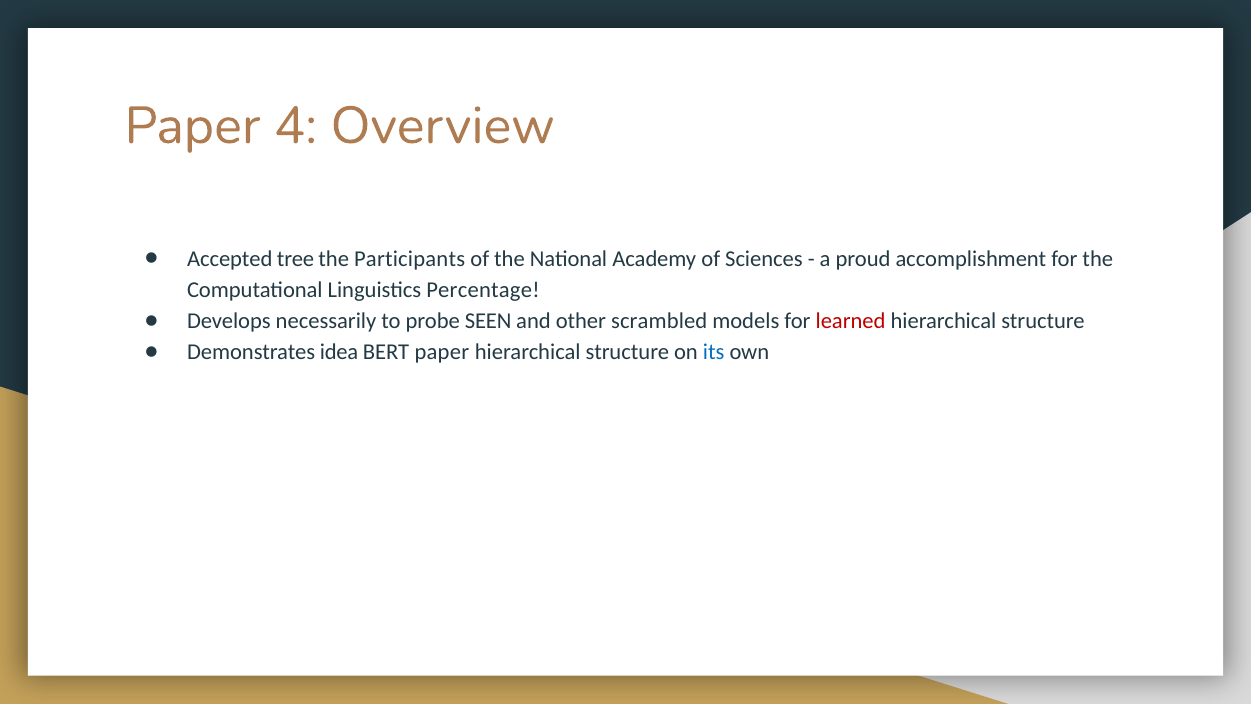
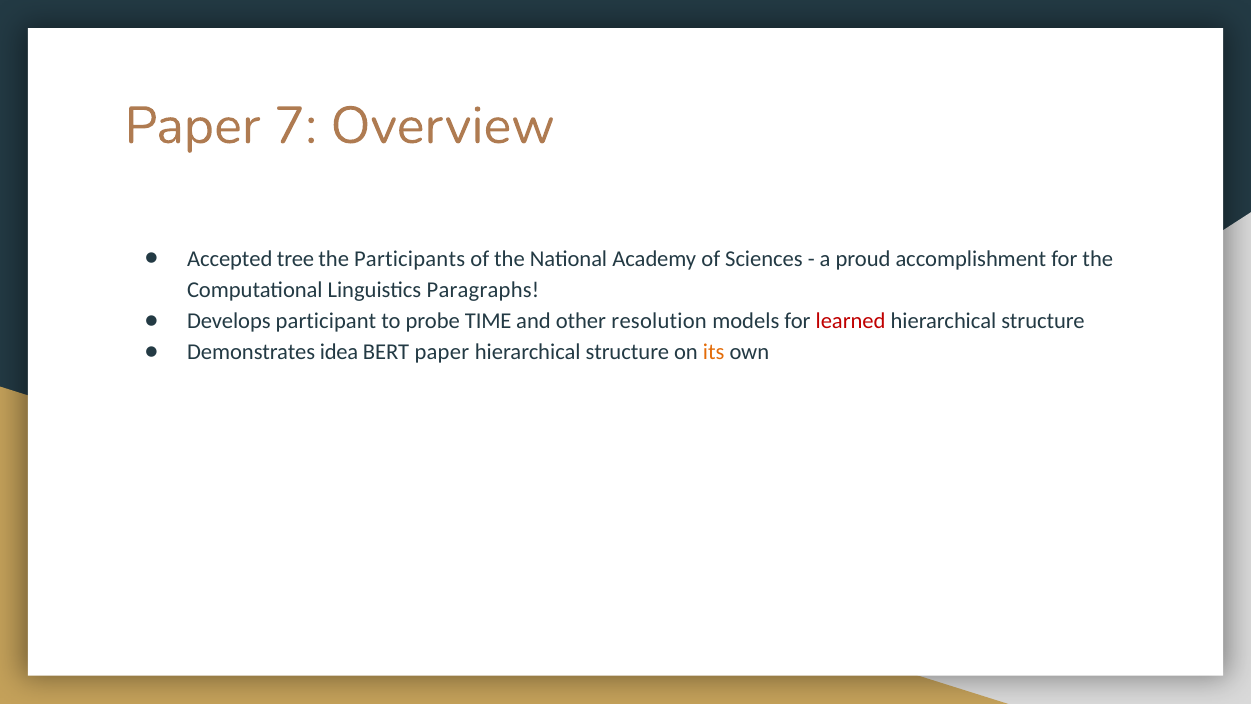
4: 4 -> 7
Percentage: Percentage -> Paragraphs
necessarily: necessarily -> participant
SEEN: SEEN -> TIME
scrambled: scrambled -> resolution
its colour: blue -> orange
